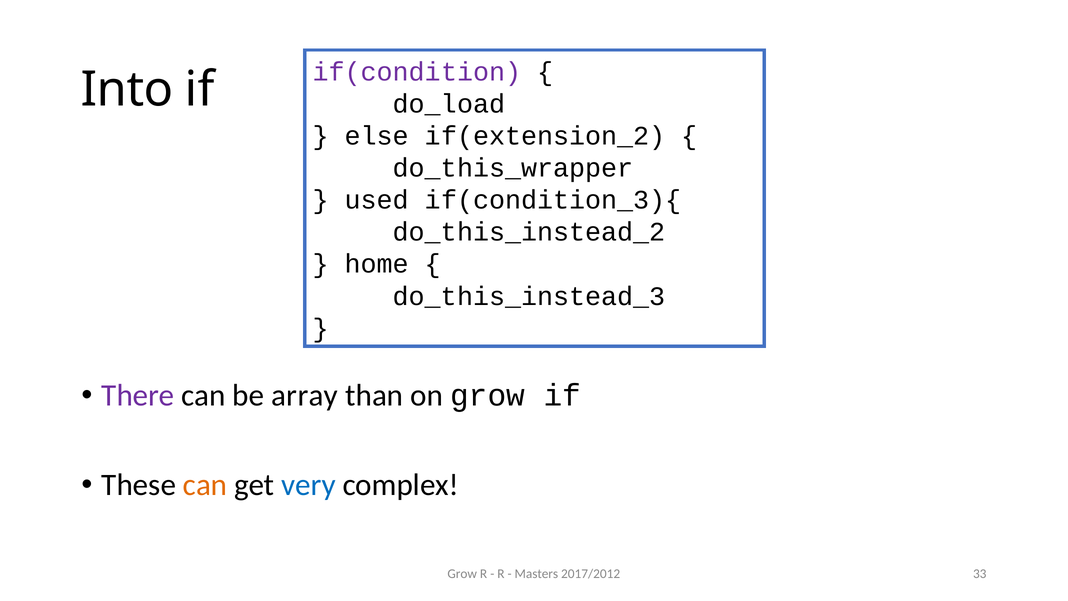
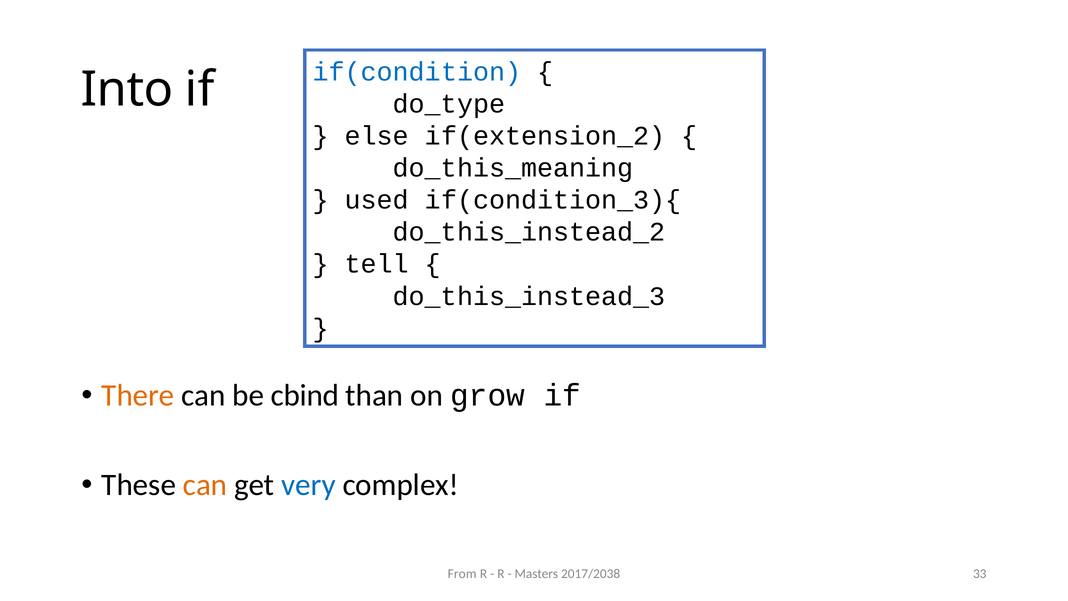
if(condition colour: purple -> blue
do_load: do_load -> do_type
do_this_wrapper: do_this_wrapper -> do_this_meaning
home: home -> tell
There colour: purple -> orange
array: array -> cbind
Grow at (462, 574): Grow -> From
2017/2012: 2017/2012 -> 2017/2038
